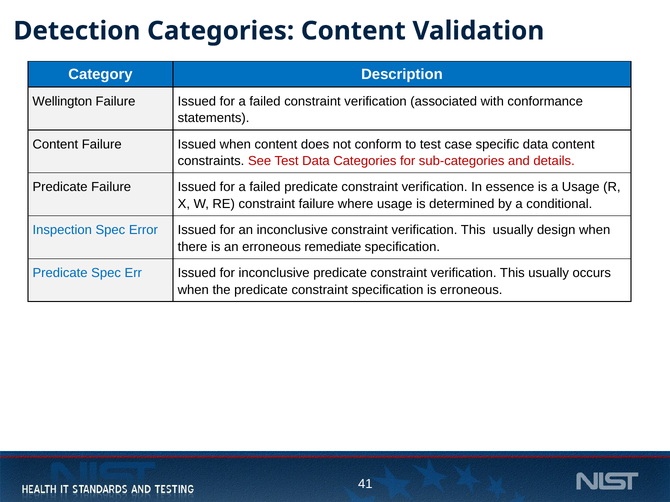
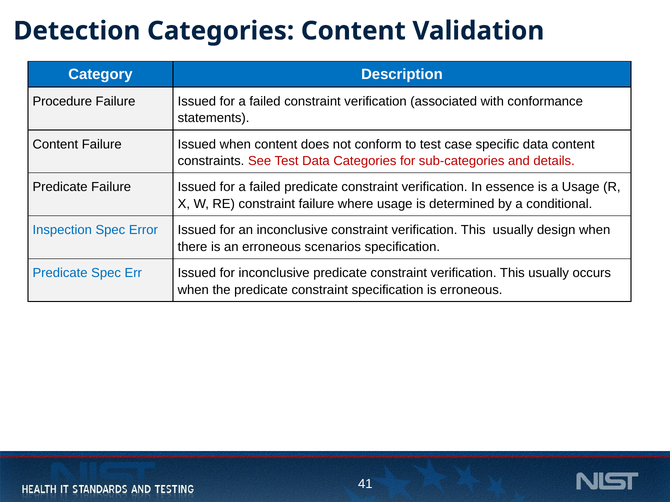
Wellington: Wellington -> Procedure
remediate: remediate -> scenarios
